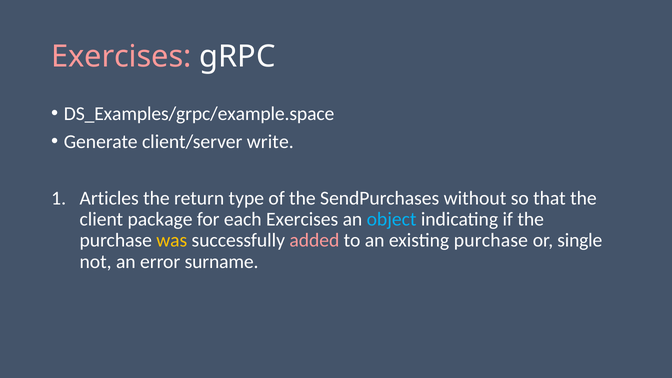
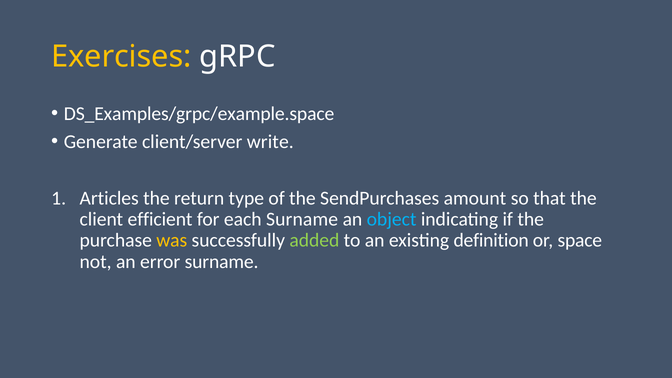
Exercises at (121, 56) colour: pink -> yellow
without: without -> amount
package: package -> efficient
each Exercises: Exercises -> Surname
added colour: pink -> light green
existing purchase: purchase -> definition
single: single -> space
